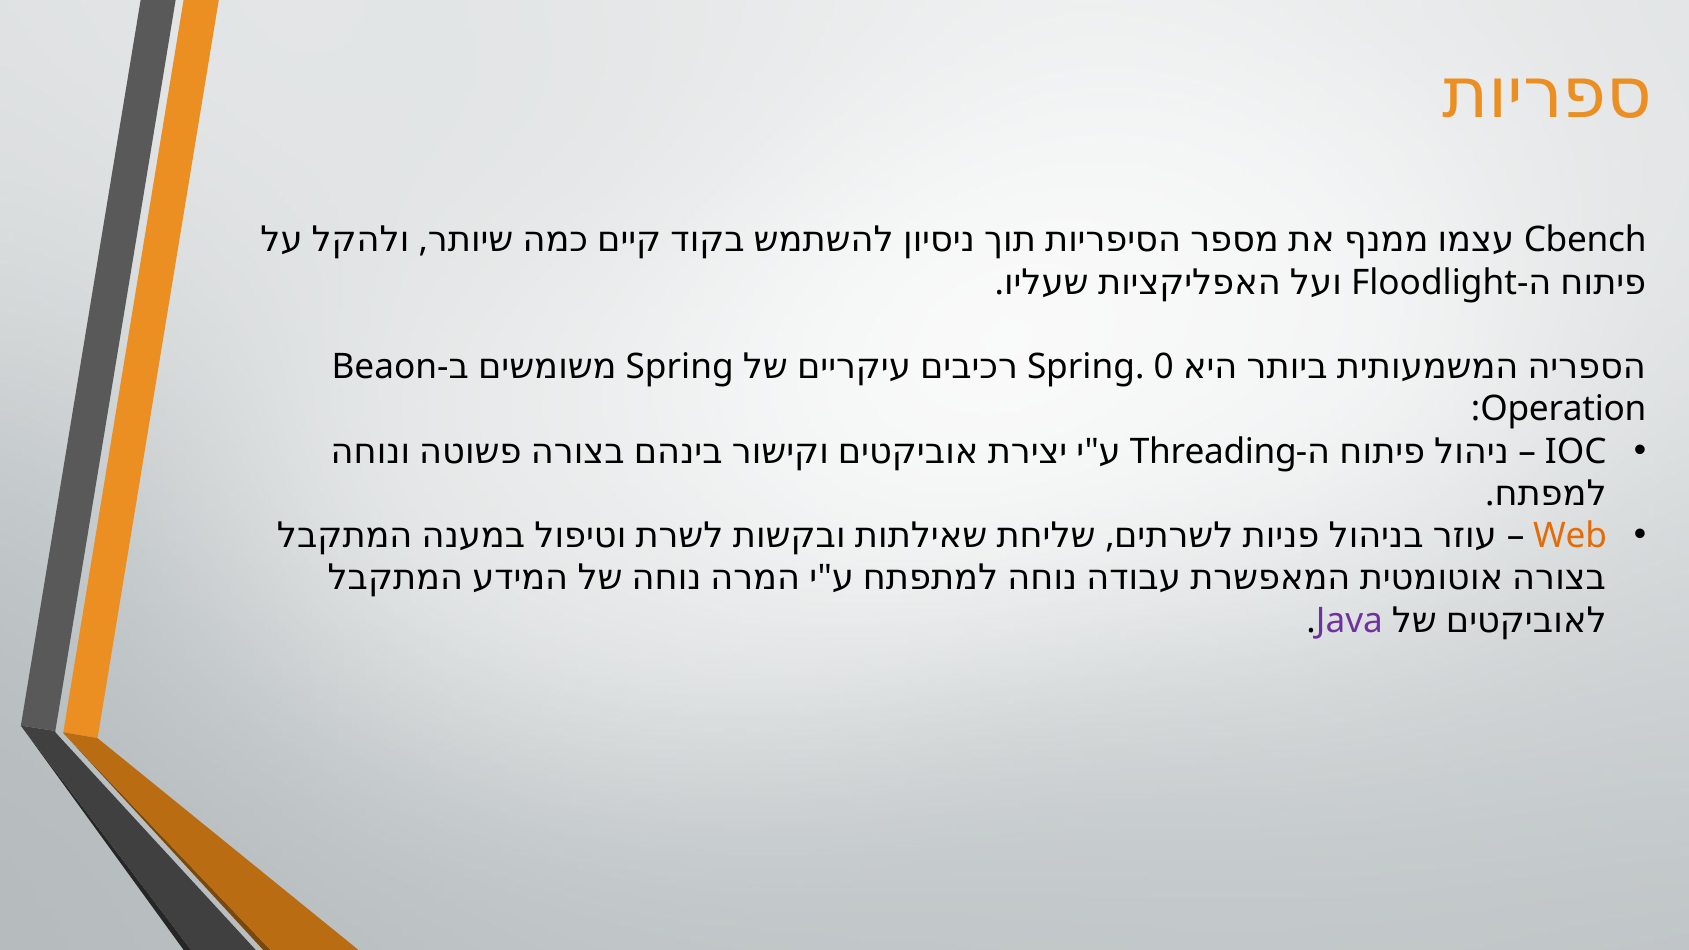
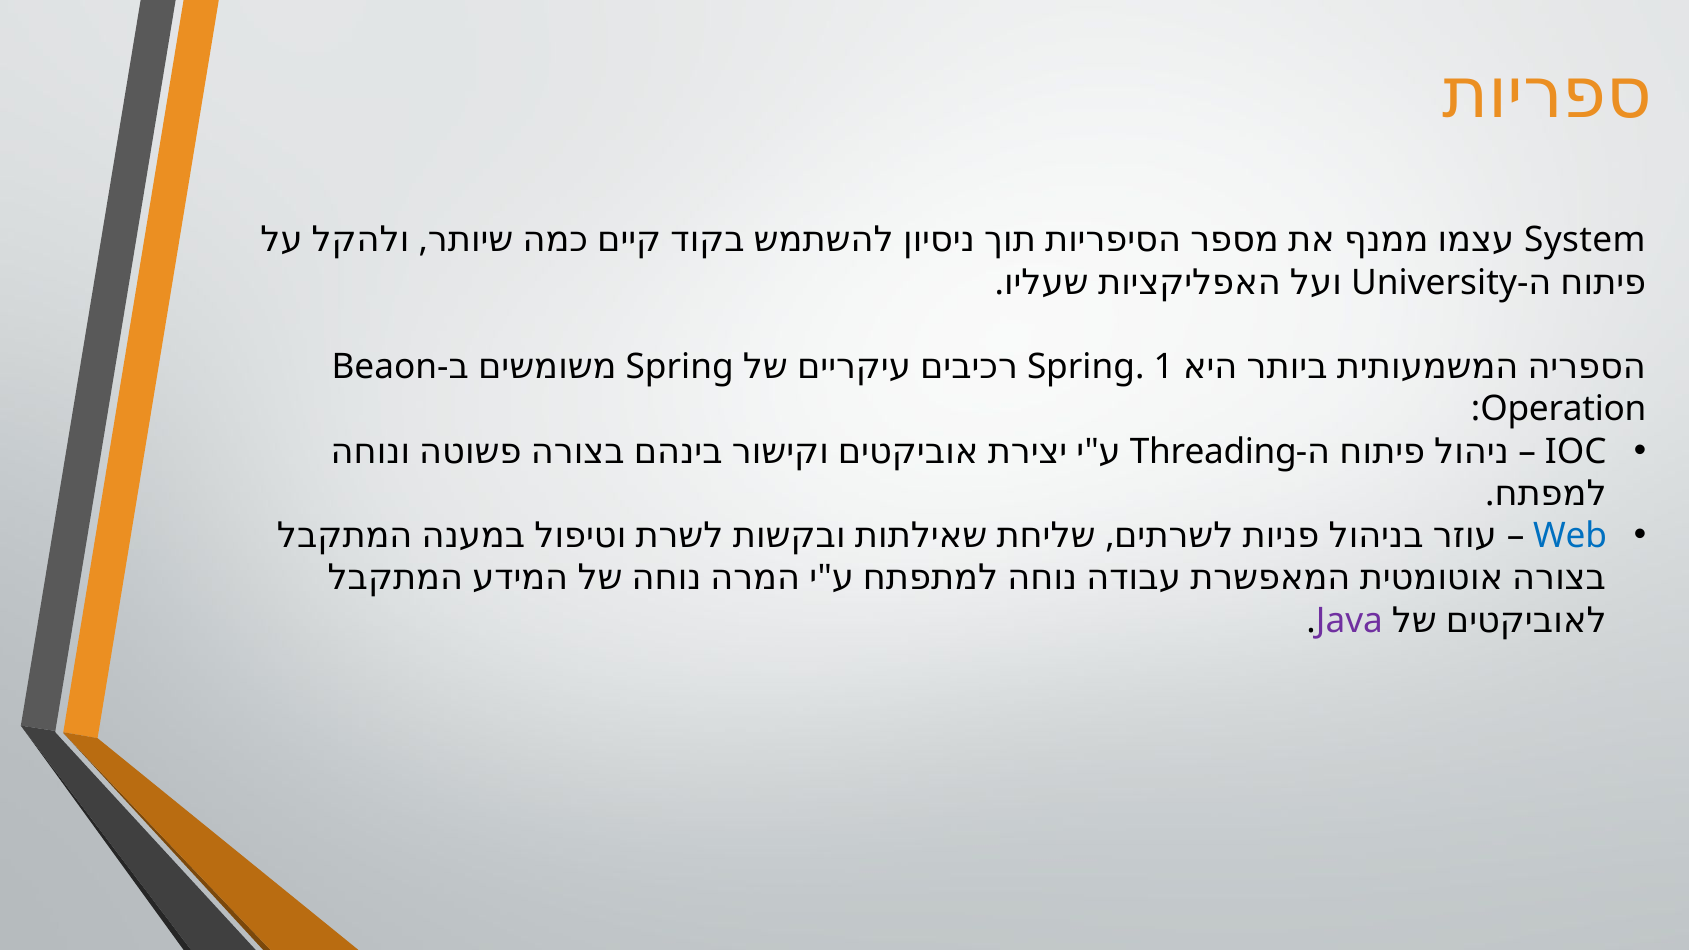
Cbench: Cbench -> System
Floodlight: Floodlight -> University
0: 0 -> 1
Web colour: orange -> blue
